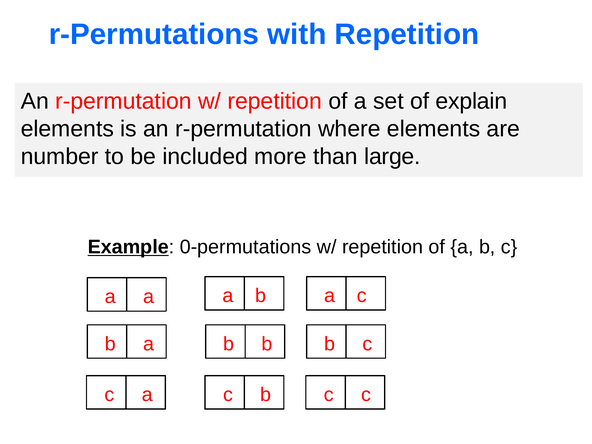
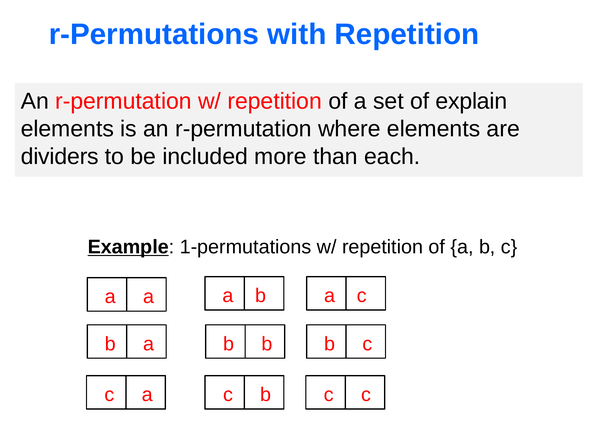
number: number -> dividers
large: large -> each
0-permutations: 0-permutations -> 1-permutations
